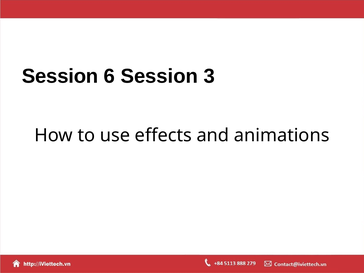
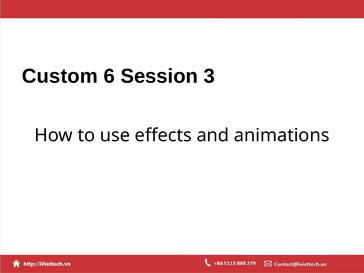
Session at (60, 76): Session -> Custom
